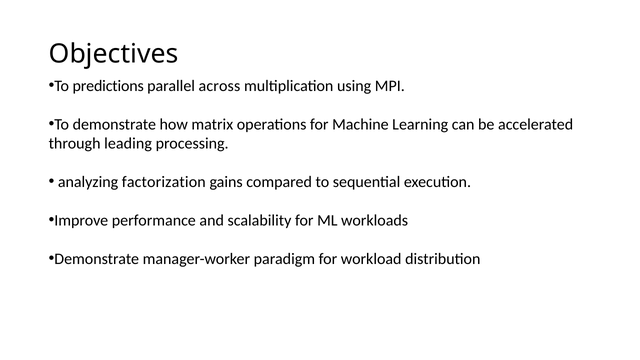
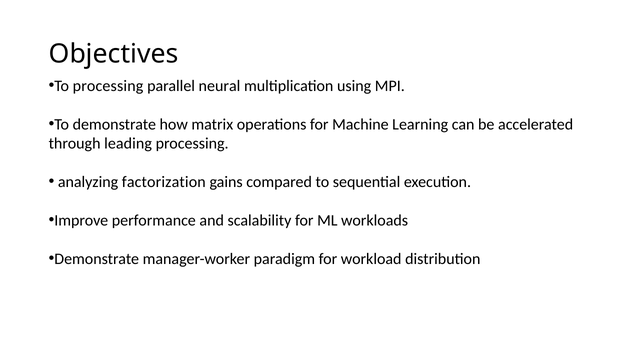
To predictions: predictions -> processing
across: across -> neural
